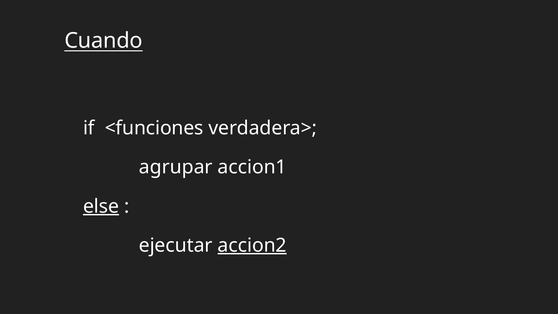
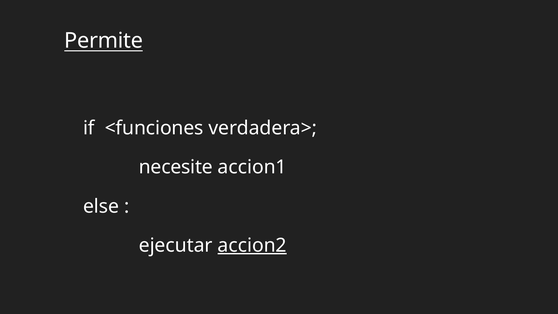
Cuando: Cuando -> Permite
agrupar: agrupar -> necesite
else underline: present -> none
